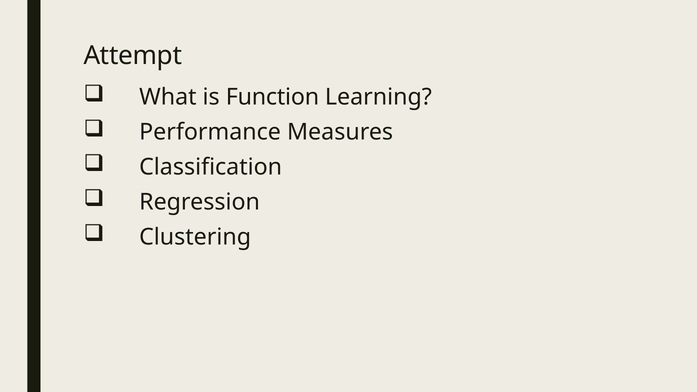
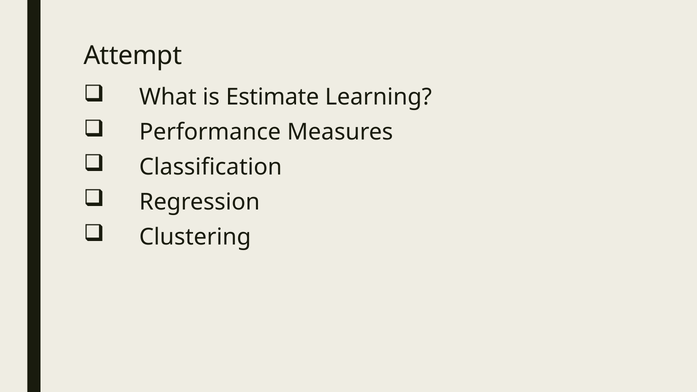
Function: Function -> Estimate
